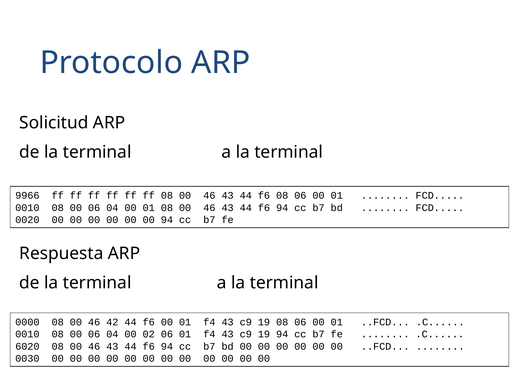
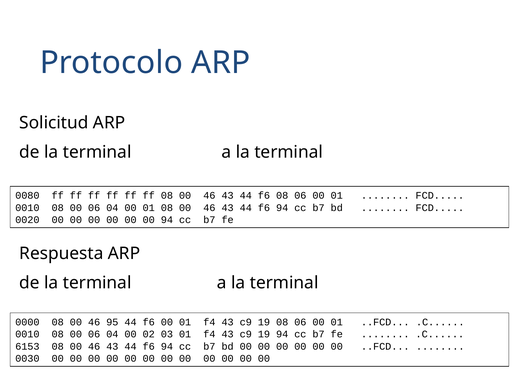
9966: 9966 -> 0080
42: 42 -> 95
02 06: 06 -> 03
6020: 6020 -> 6153
